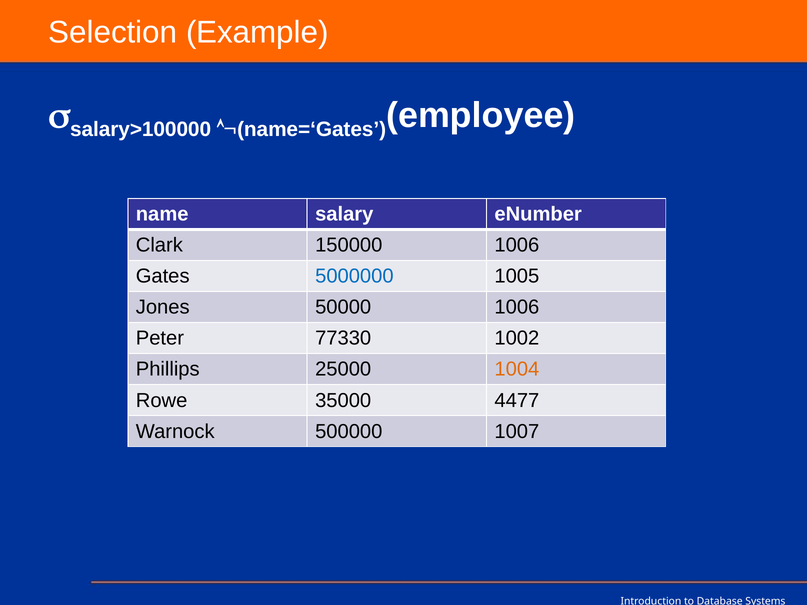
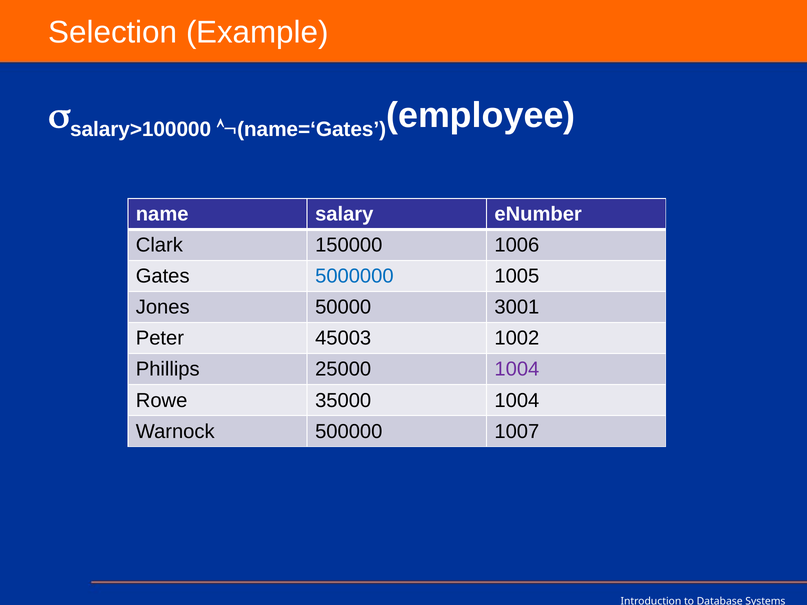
50000 1006: 1006 -> 3001
77330: 77330 -> 45003
1004 at (517, 369) colour: orange -> purple
35000 4477: 4477 -> 1004
